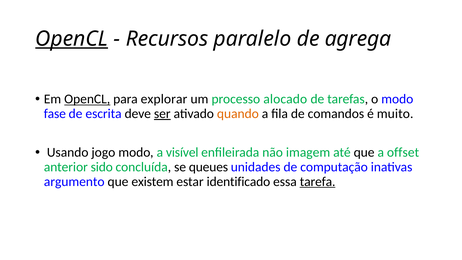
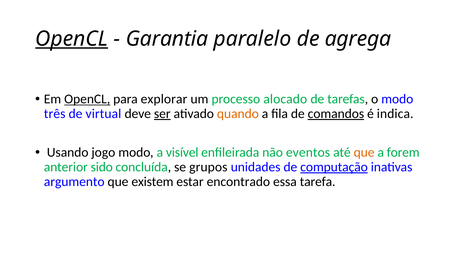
Recursos: Recursos -> Garantia
fase: fase -> três
escrita: escrita -> virtual
comandos underline: none -> present
muito: muito -> indica
imagem: imagem -> eventos
que at (364, 152) colour: black -> orange
offset: offset -> forem
queues: queues -> grupos
computação underline: none -> present
identificado: identificado -> encontrado
tarefa underline: present -> none
